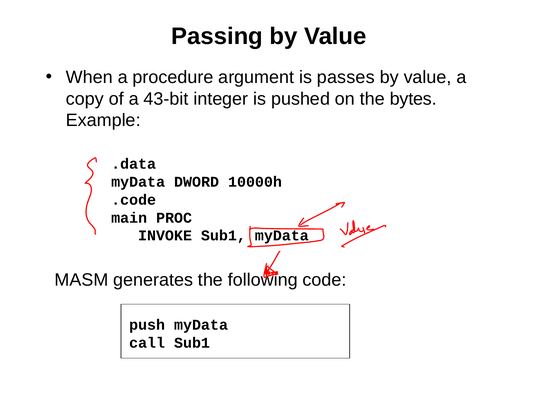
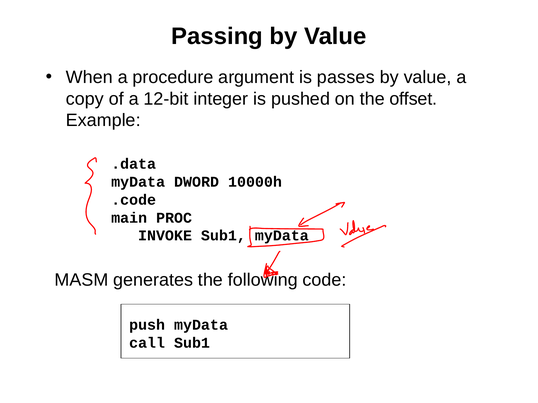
43-bit: 43-bit -> 12-bit
bytes: bytes -> offset
